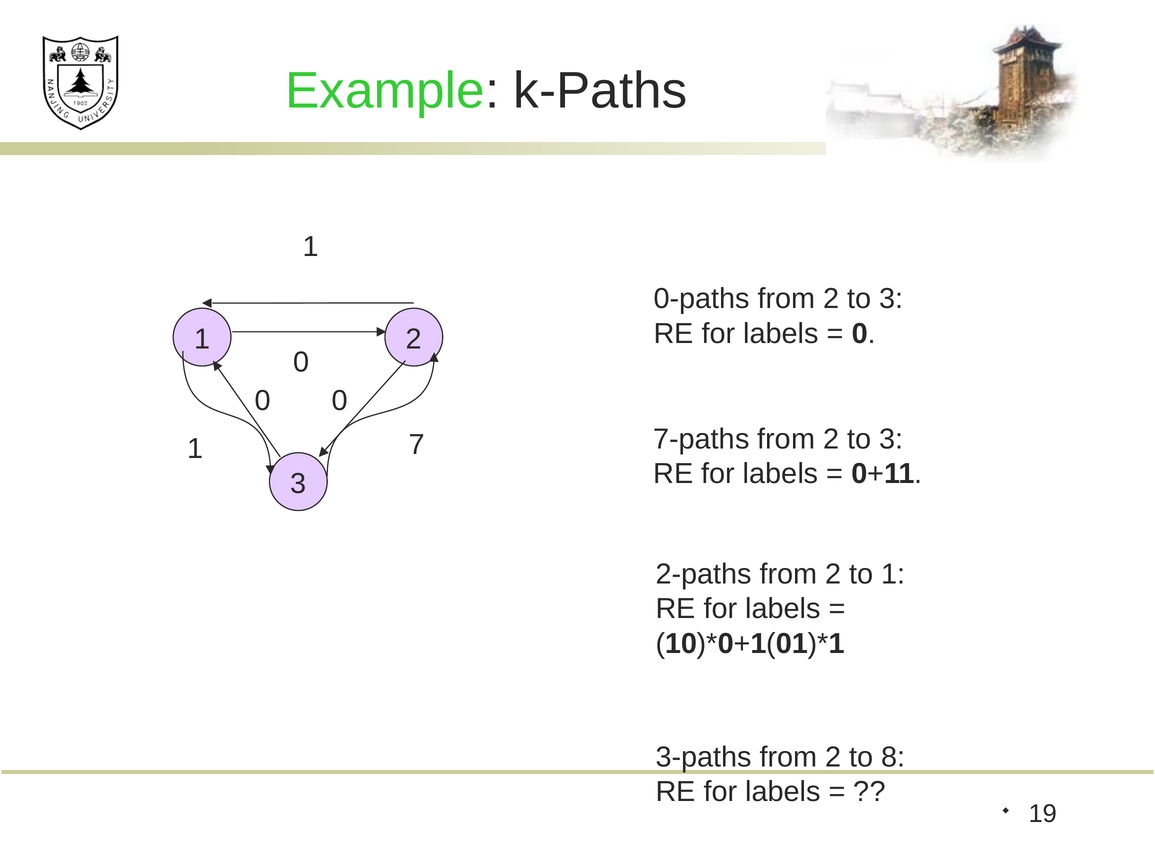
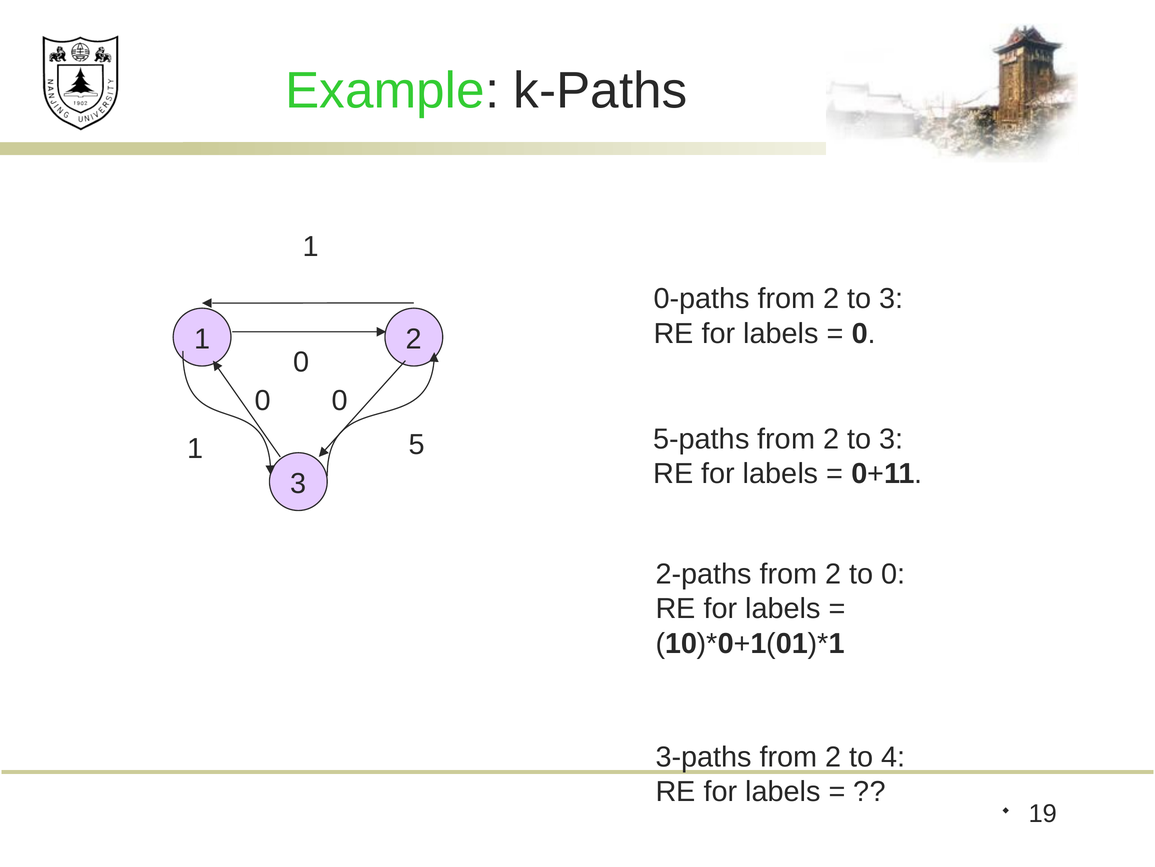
7-paths: 7-paths -> 5-paths
7: 7 -> 5
to 1: 1 -> 0
8: 8 -> 4
